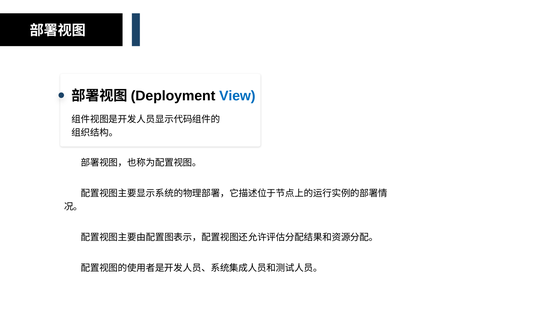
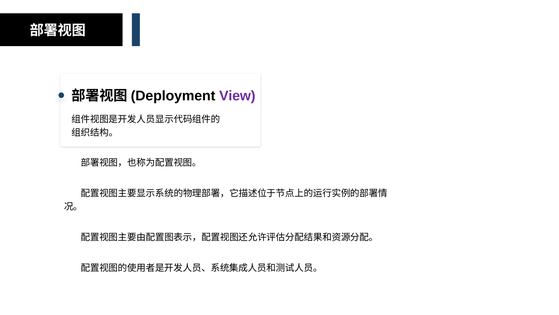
View colour: blue -> purple
